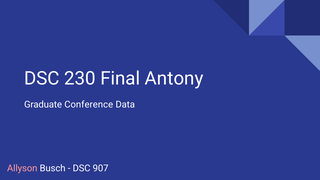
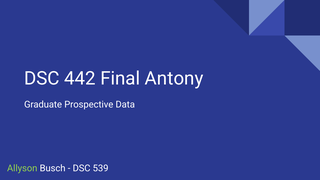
230: 230 -> 442
Conference: Conference -> Prospective
Allyson colour: pink -> light green
907: 907 -> 539
